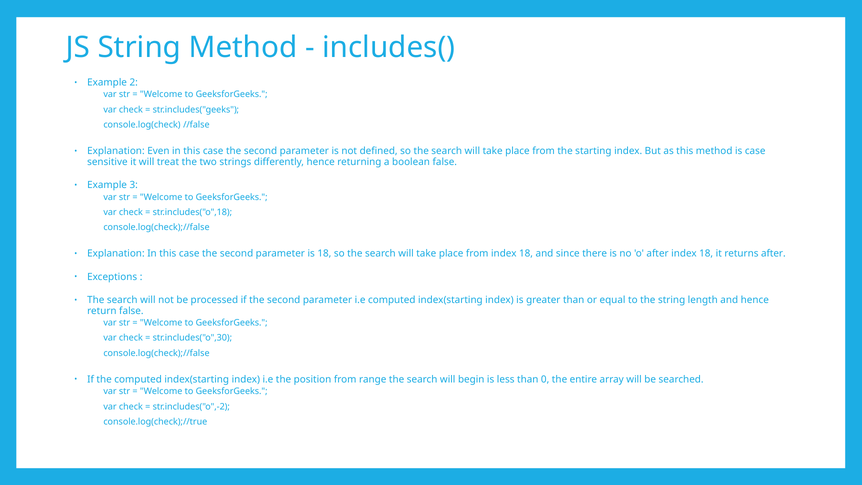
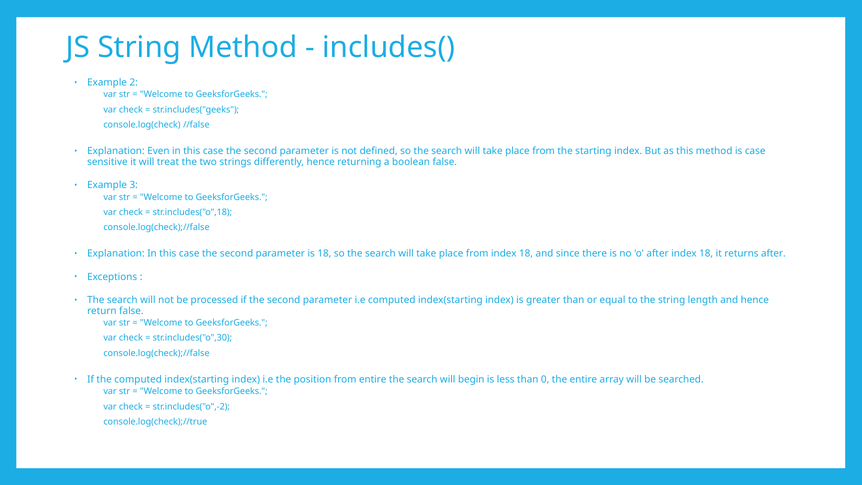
from range: range -> entire
